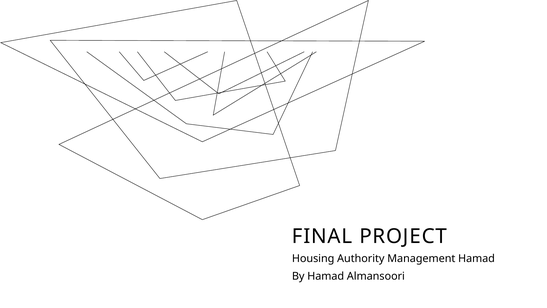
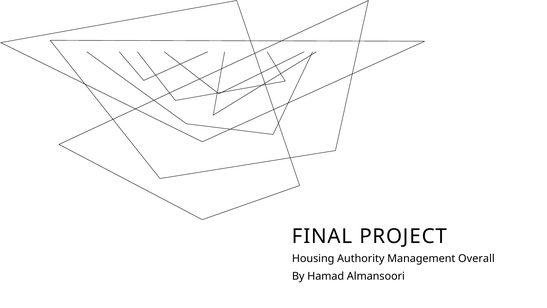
Management Hamad: Hamad -> Overall
